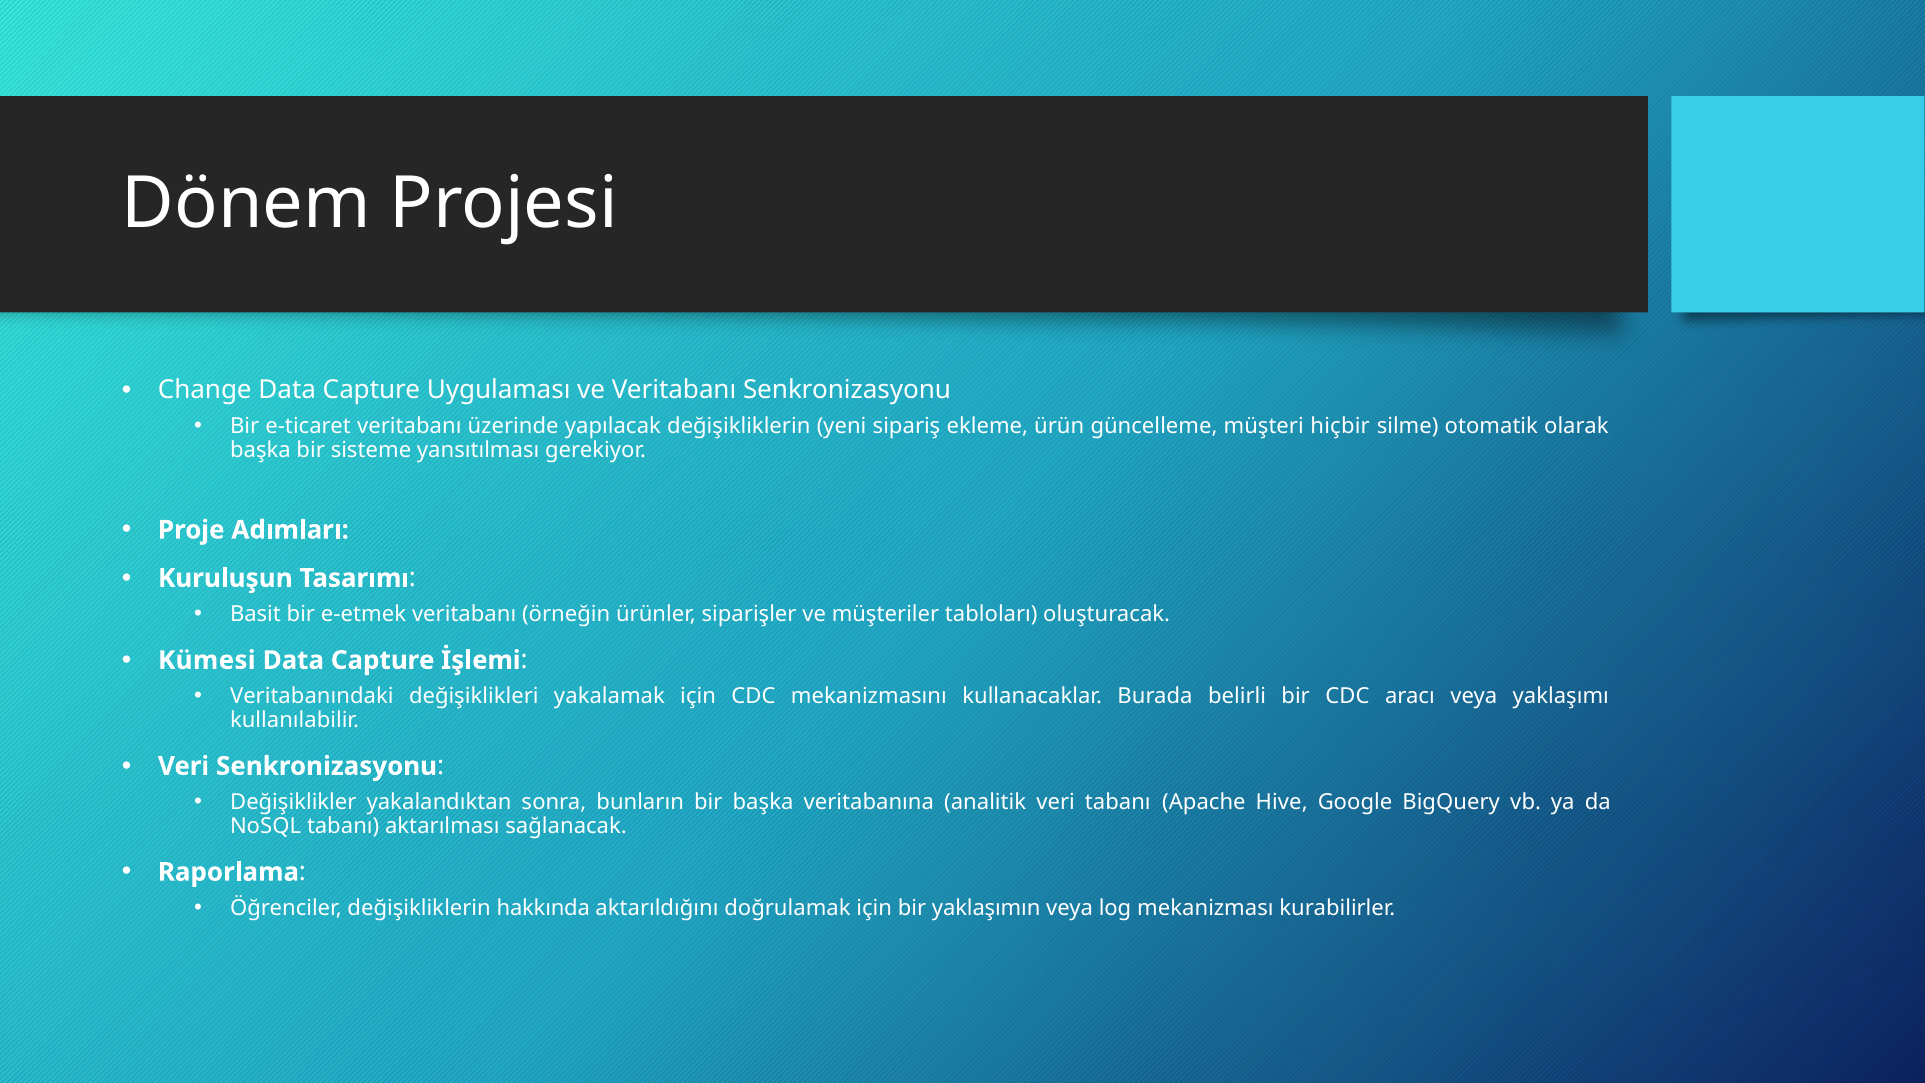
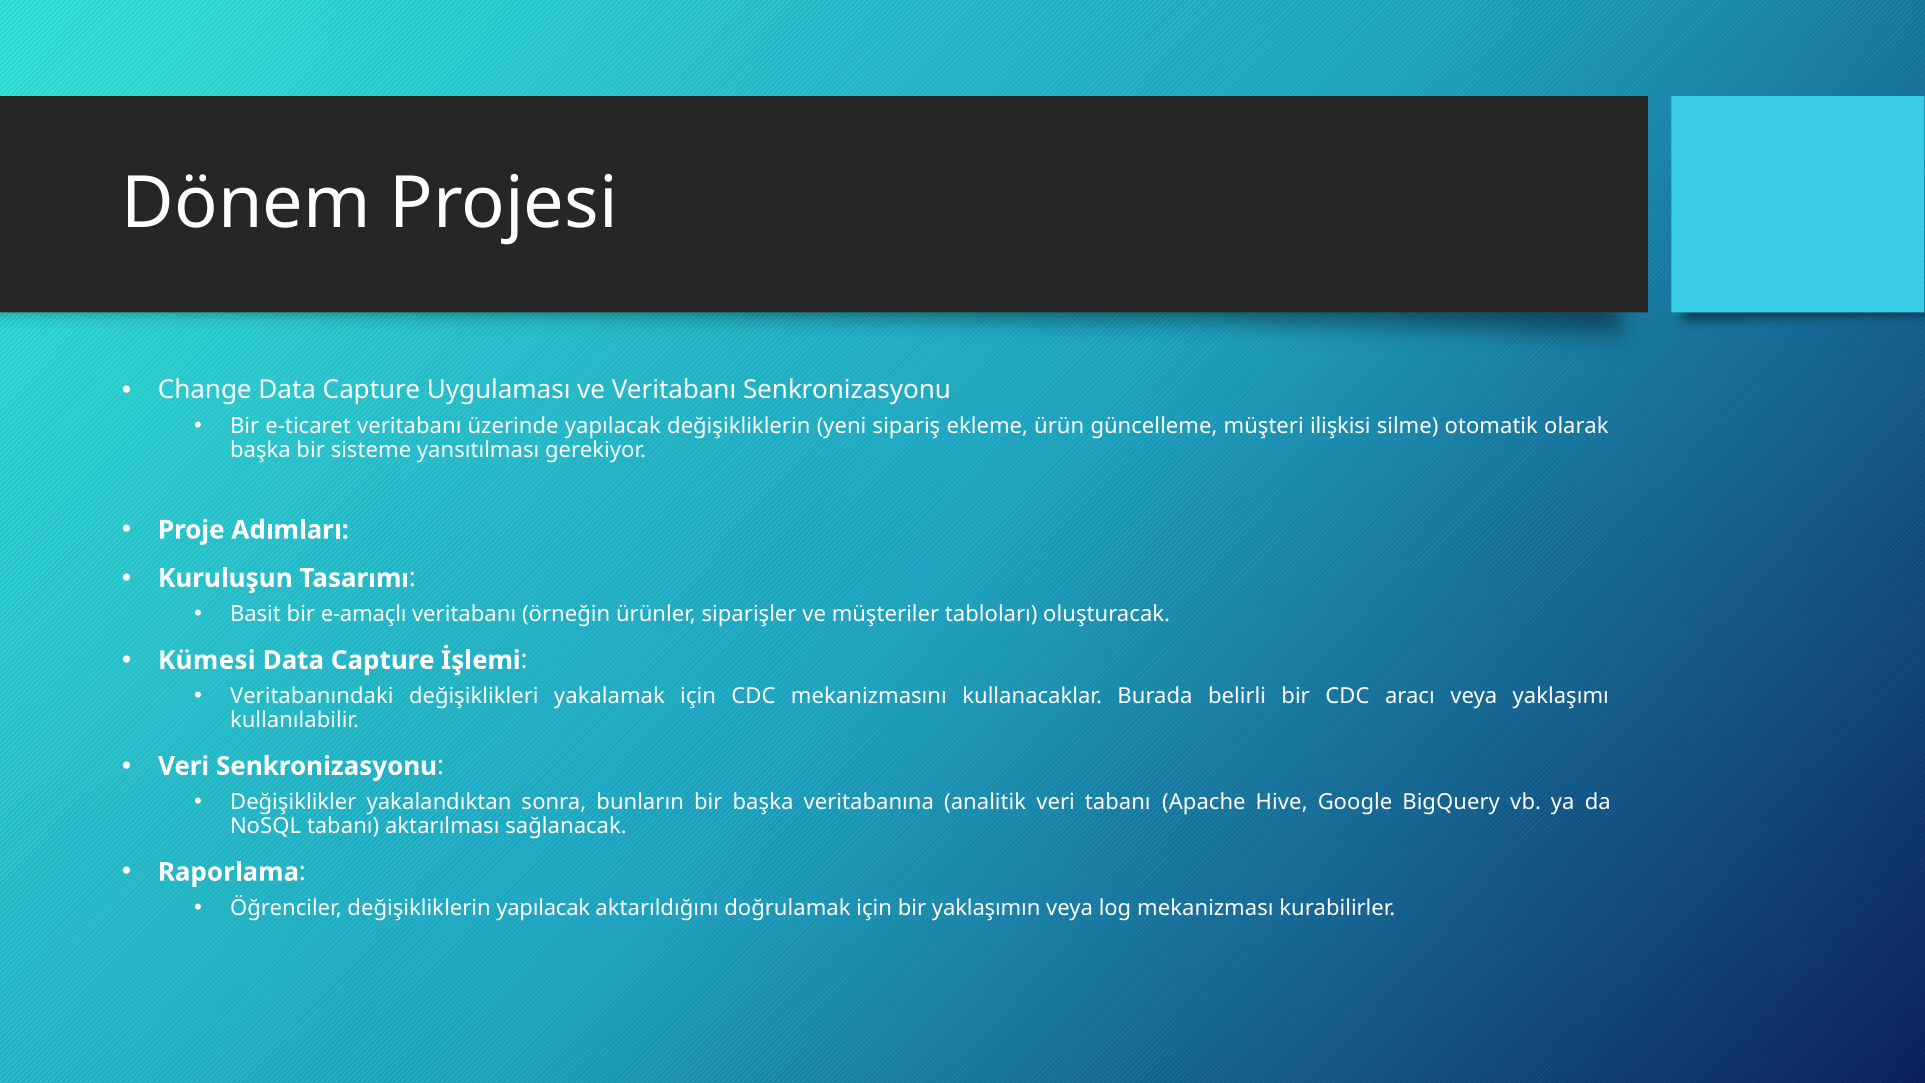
hiçbir: hiçbir -> ilişkisi
e-etmek: e-etmek -> e-amaçlı
değişikliklerin hakkında: hakkında -> yapılacak
